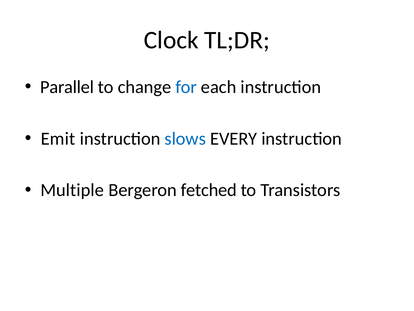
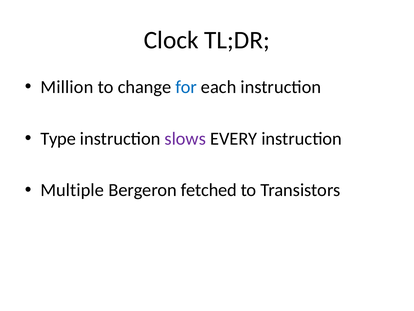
Parallel: Parallel -> Million
Emit: Emit -> Type
slows colour: blue -> purple
